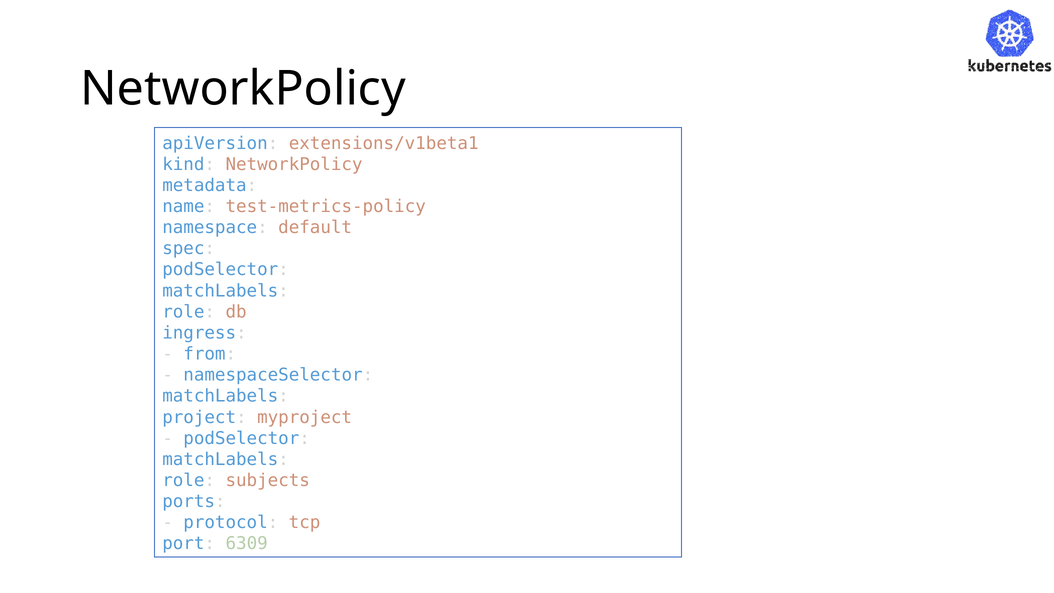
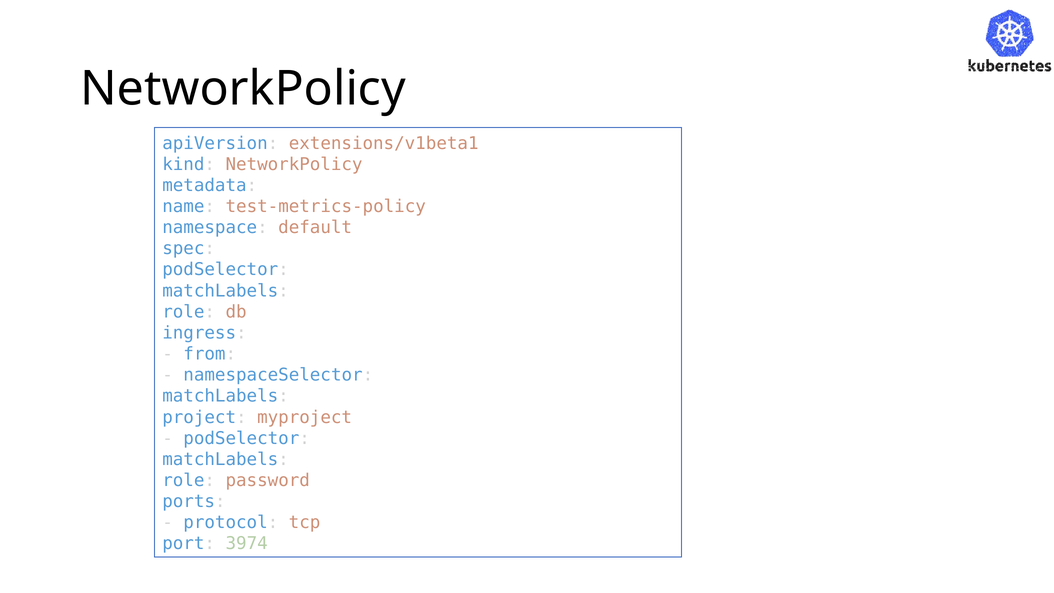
subjects: subjects -> password
6309: 6309 -> 3974
